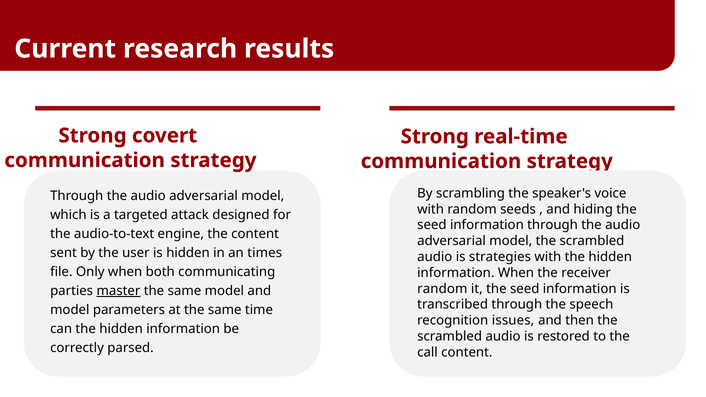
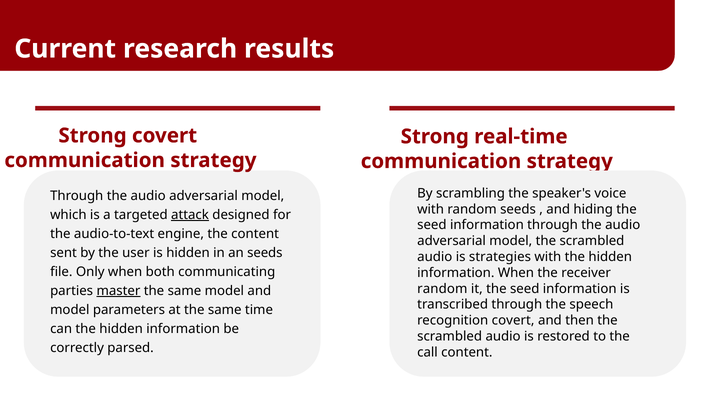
attack underline: none -> present
an times: times -> seeds
recognition issues: issues -> covert
